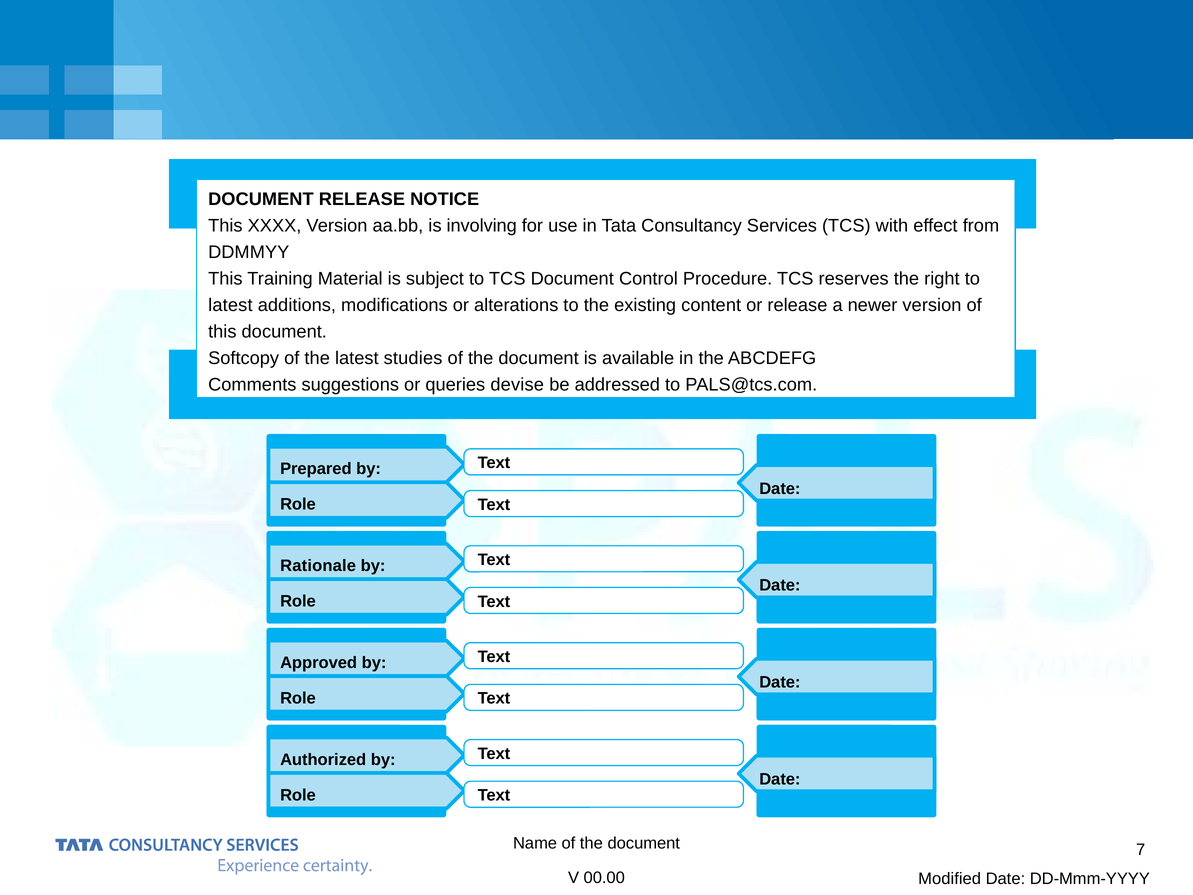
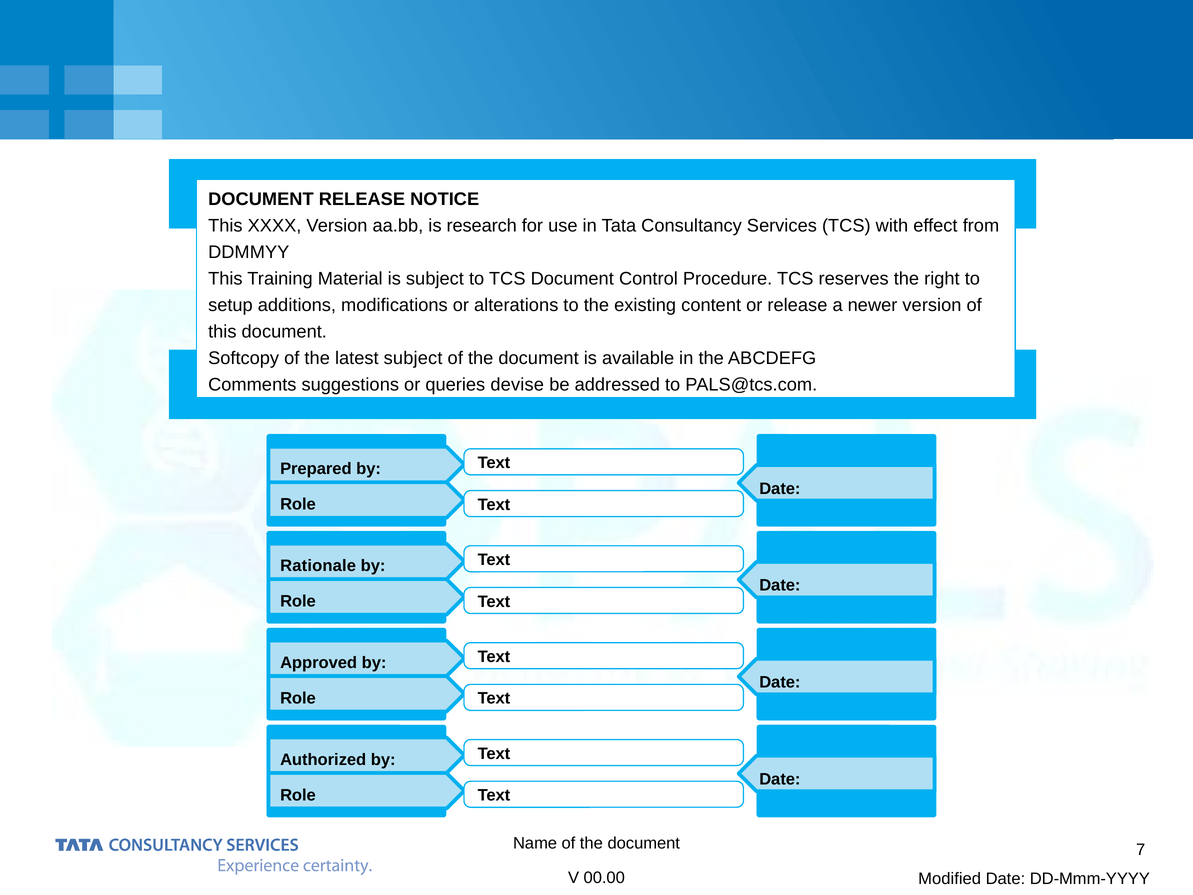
involving: involving -> research
latest at (230, 305): latest -> setup
latest studies: studies -> subject
